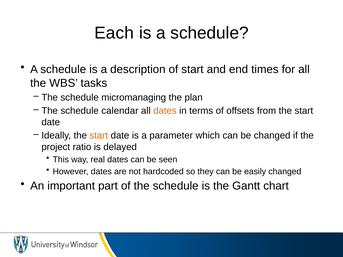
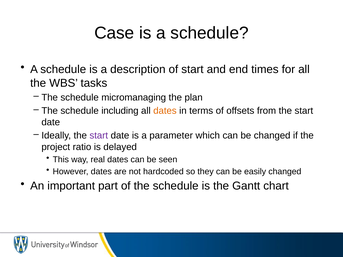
Each: Each -> Case
calendar: calendar -> including
start at (99, 136) colour: orange -> purple
